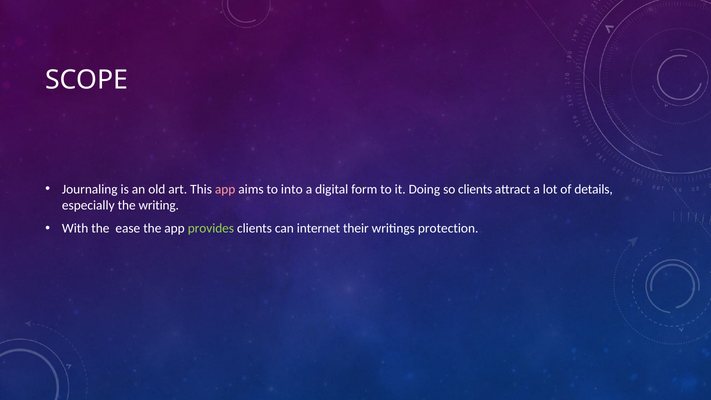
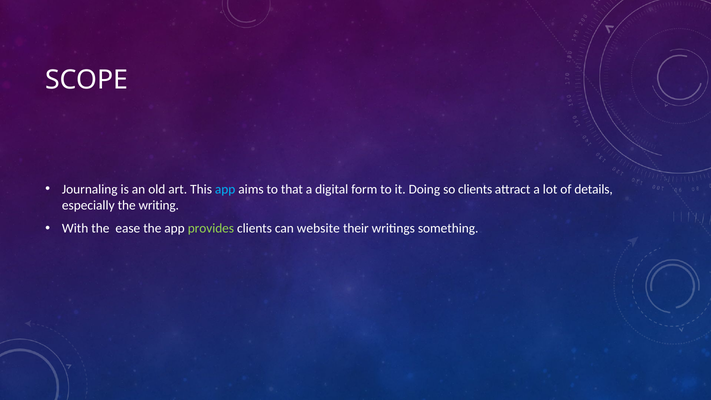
app at (225, 189) colour: pink -> light blue
into: into -> that
internet: internet -> website
protection: protection -> something
